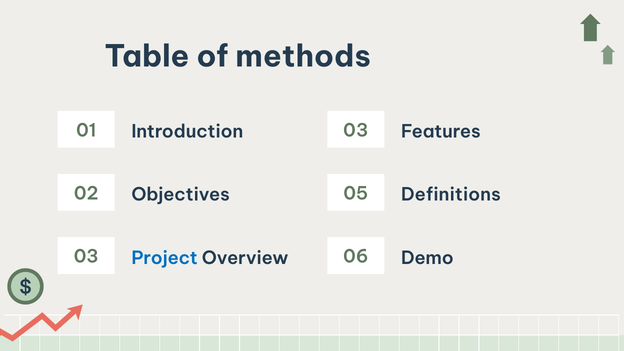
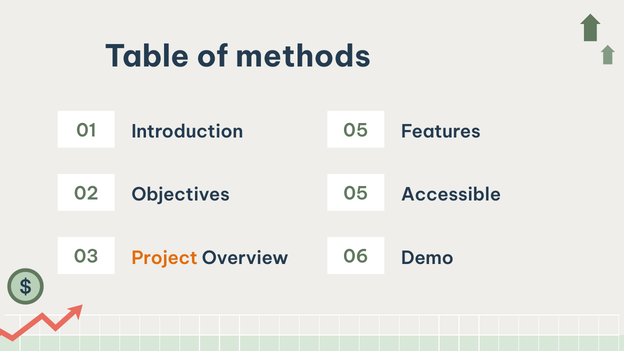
01 03: 03 -> 05
Definitions: Definitions -> Accessible
Project colour: blue -> orange
